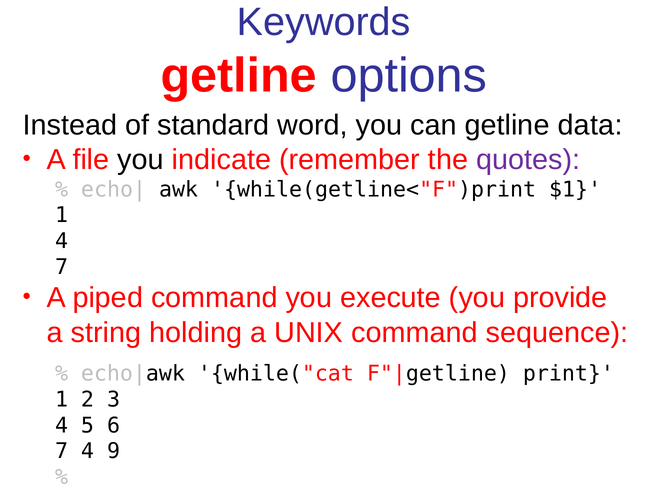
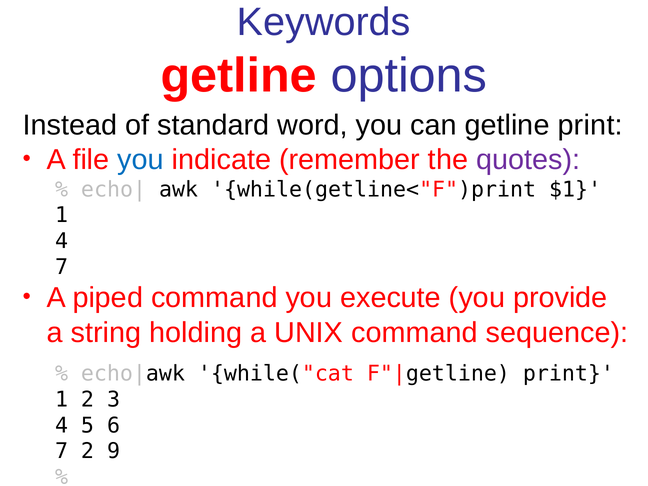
getline data: data -> print
you at (141, 160) colour: black -> blue
7 4: 4 -> 2
